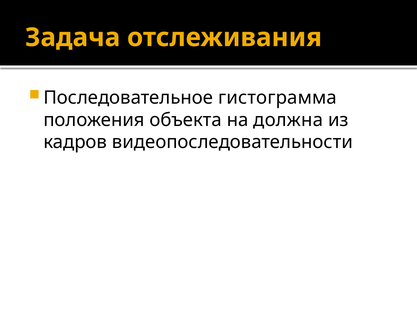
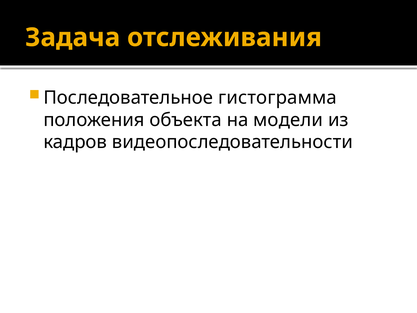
должна: должна -> модели
